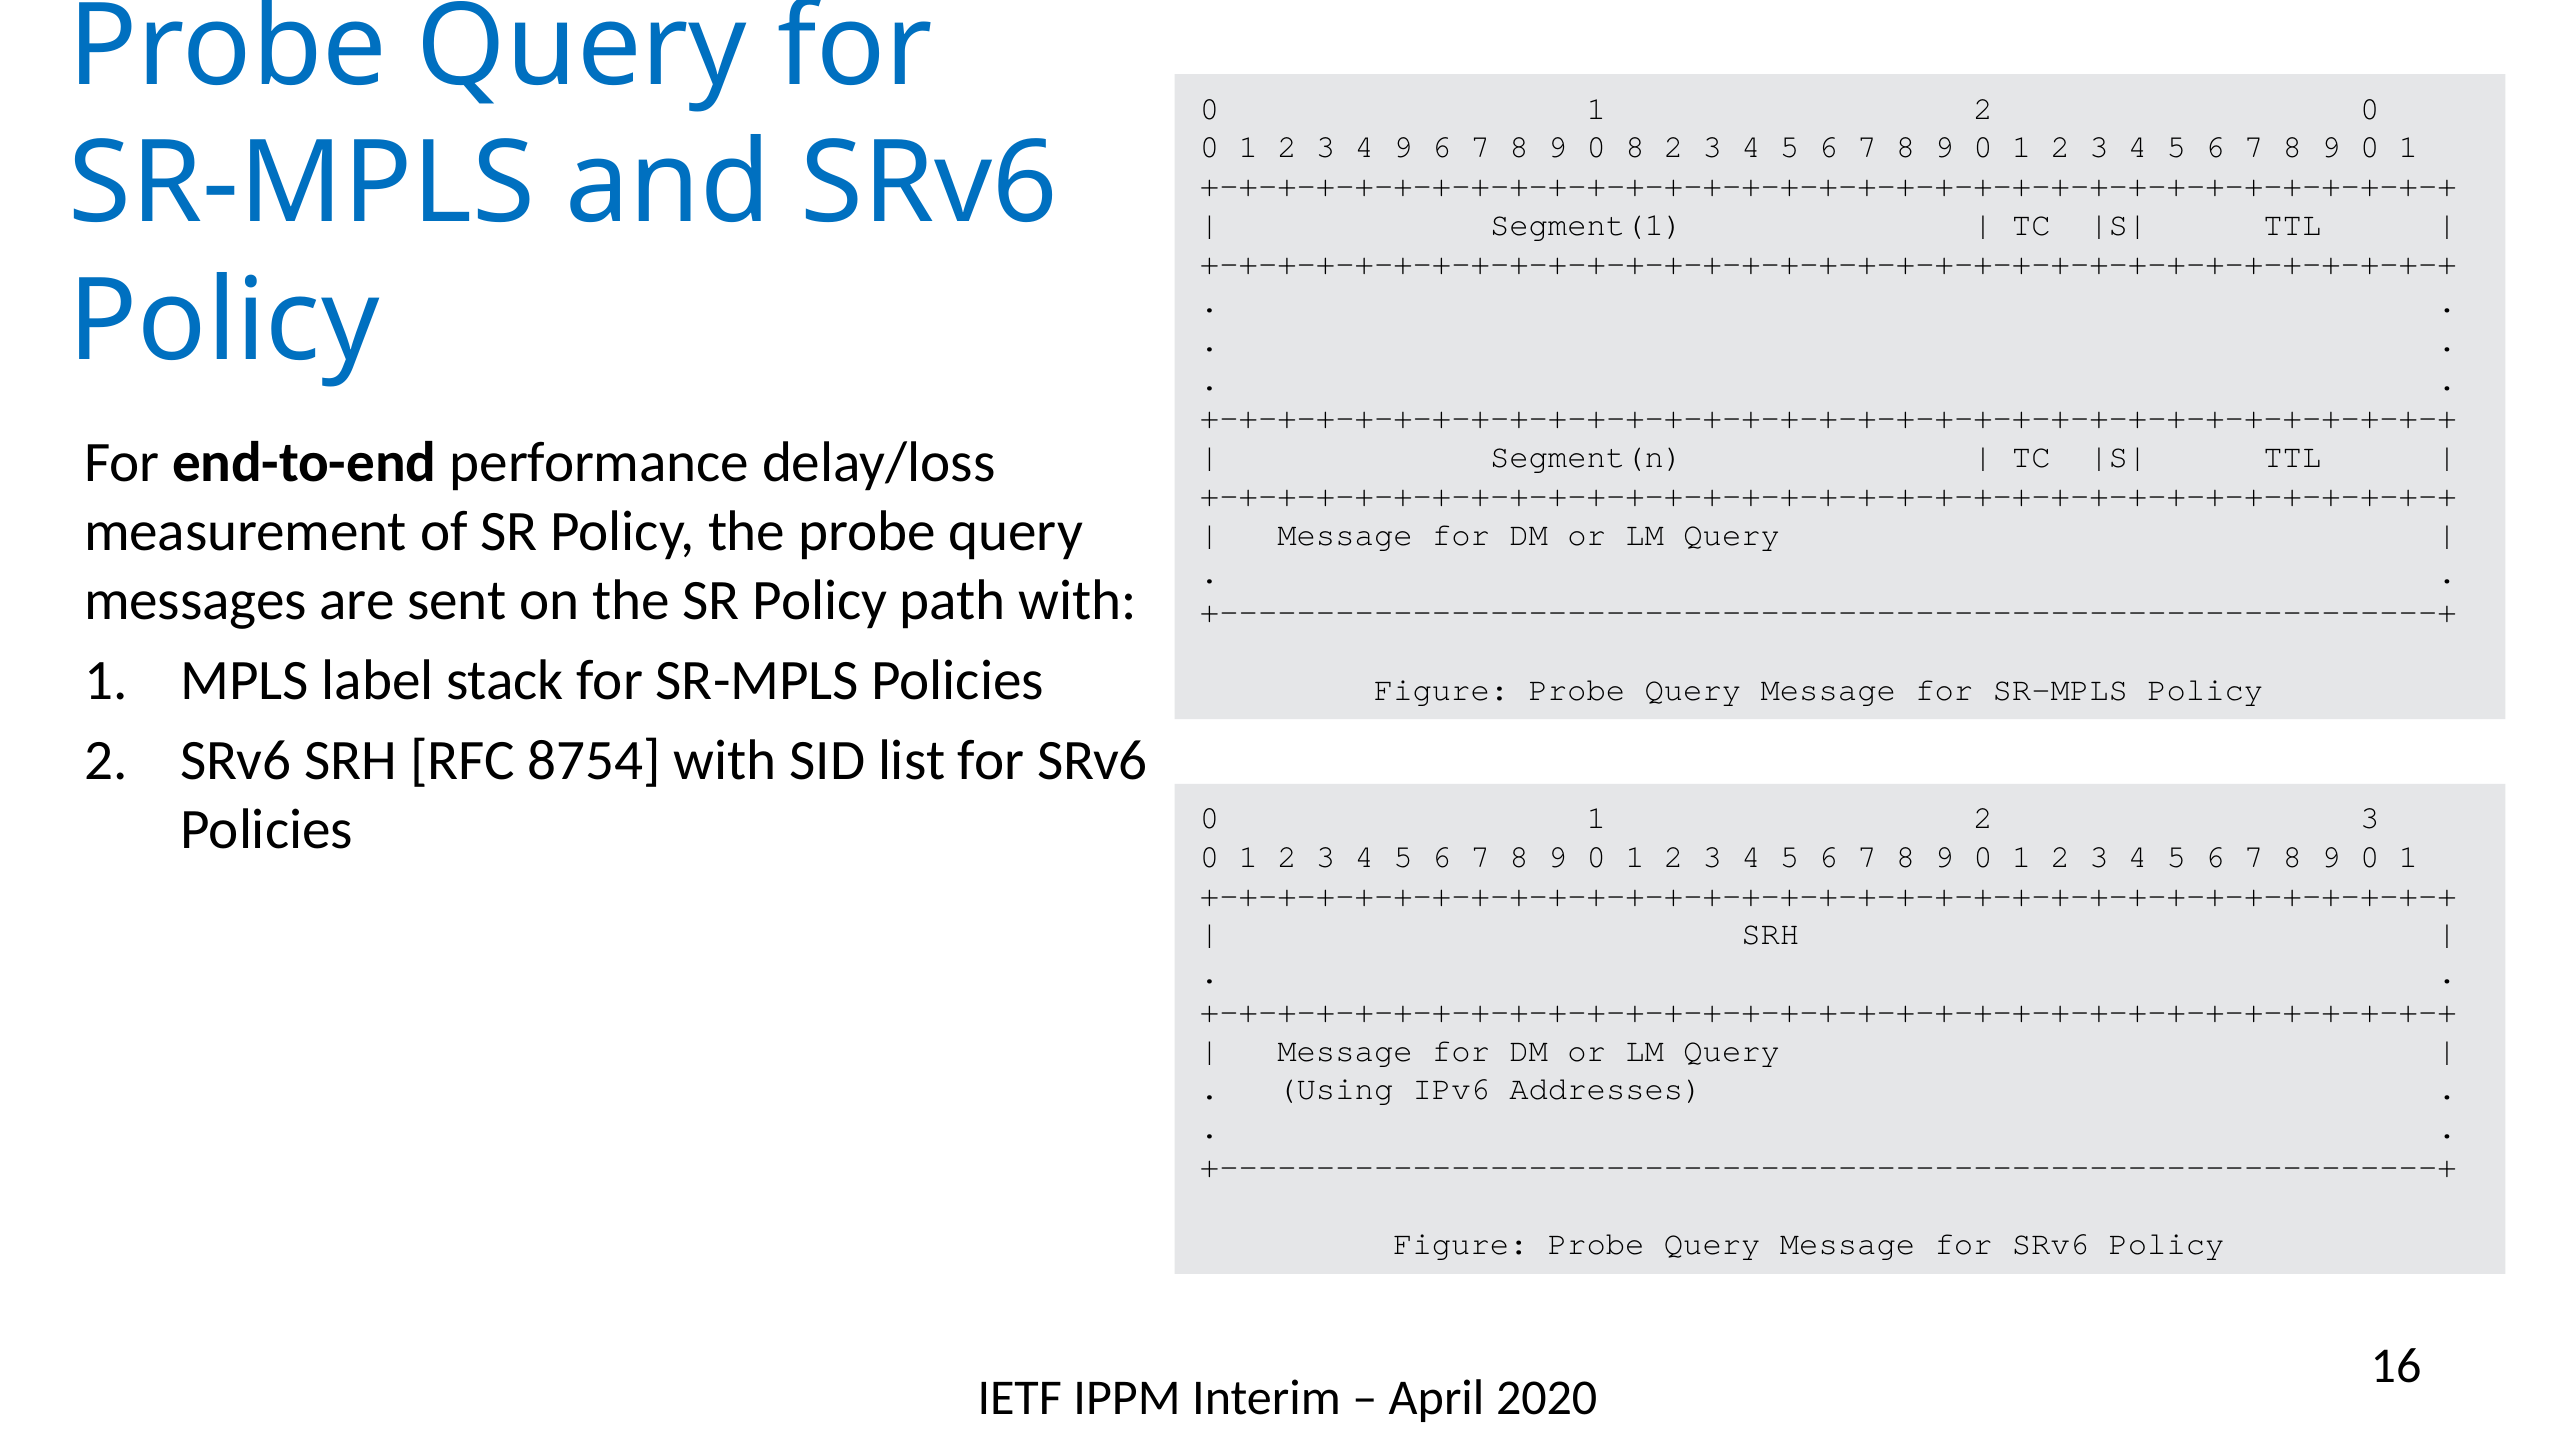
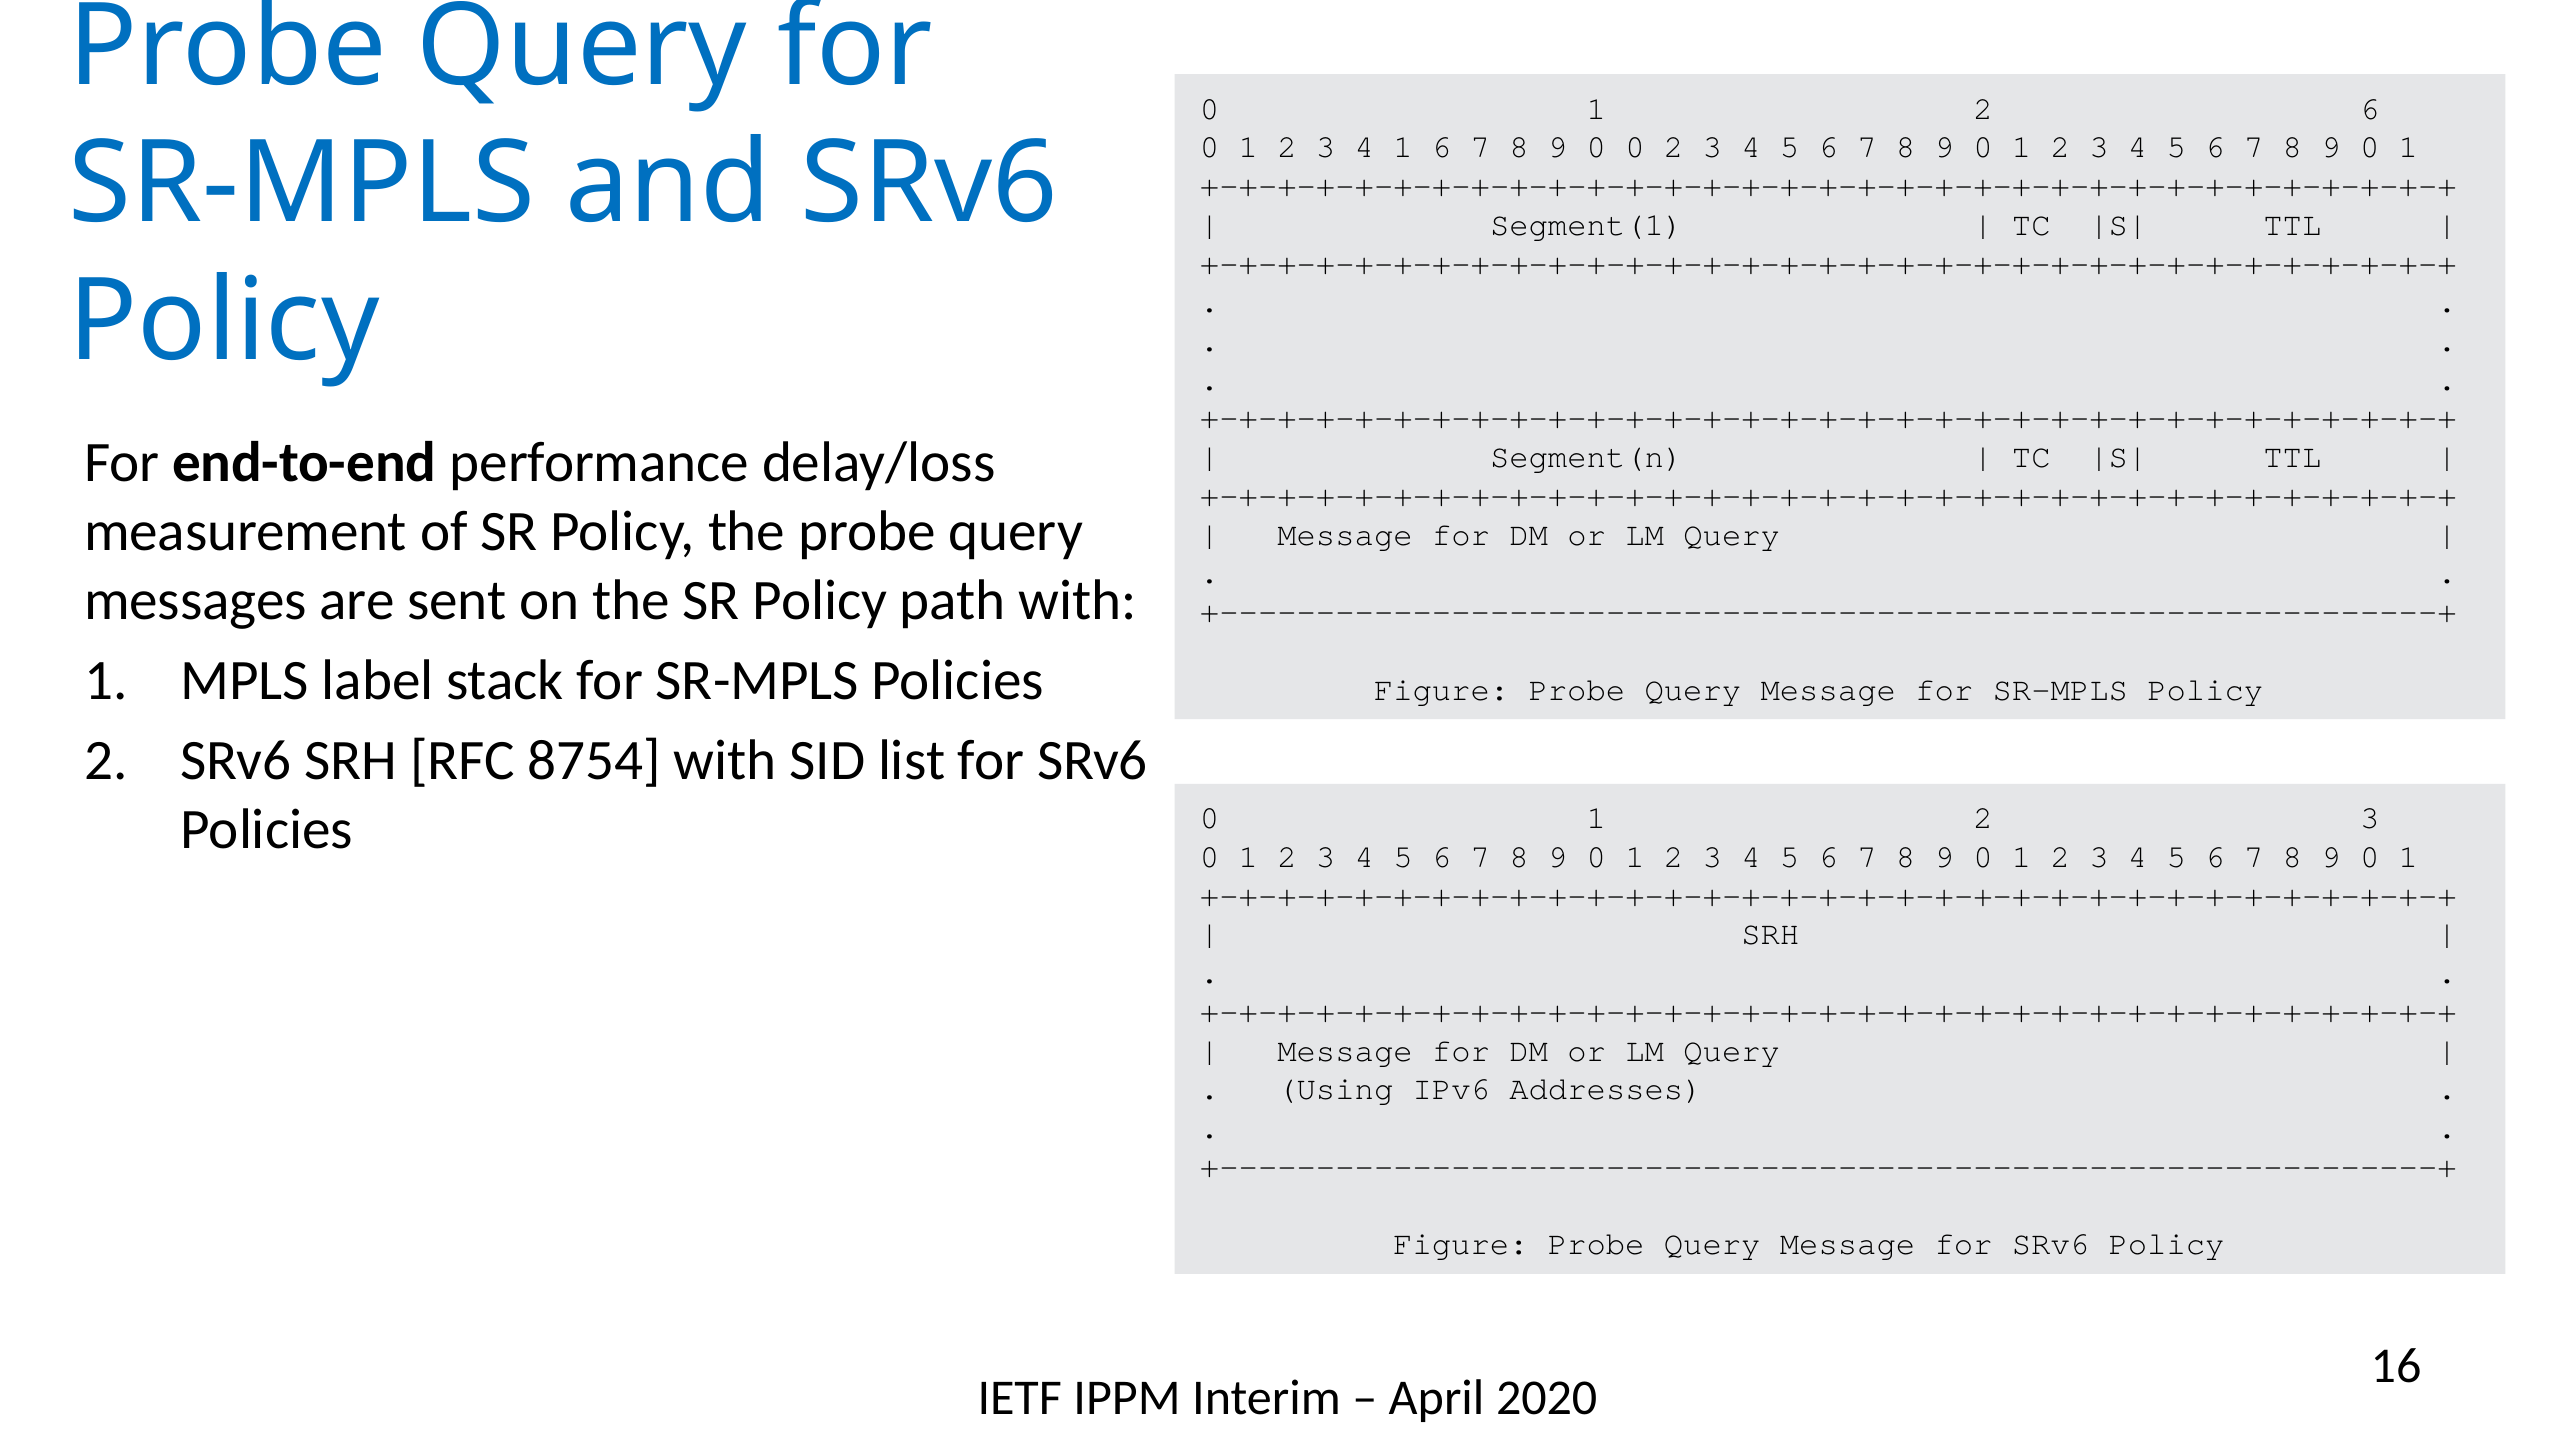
2 0: 0 -> 6
4 9: 9 -> 1
0 8: 8 -> 0
